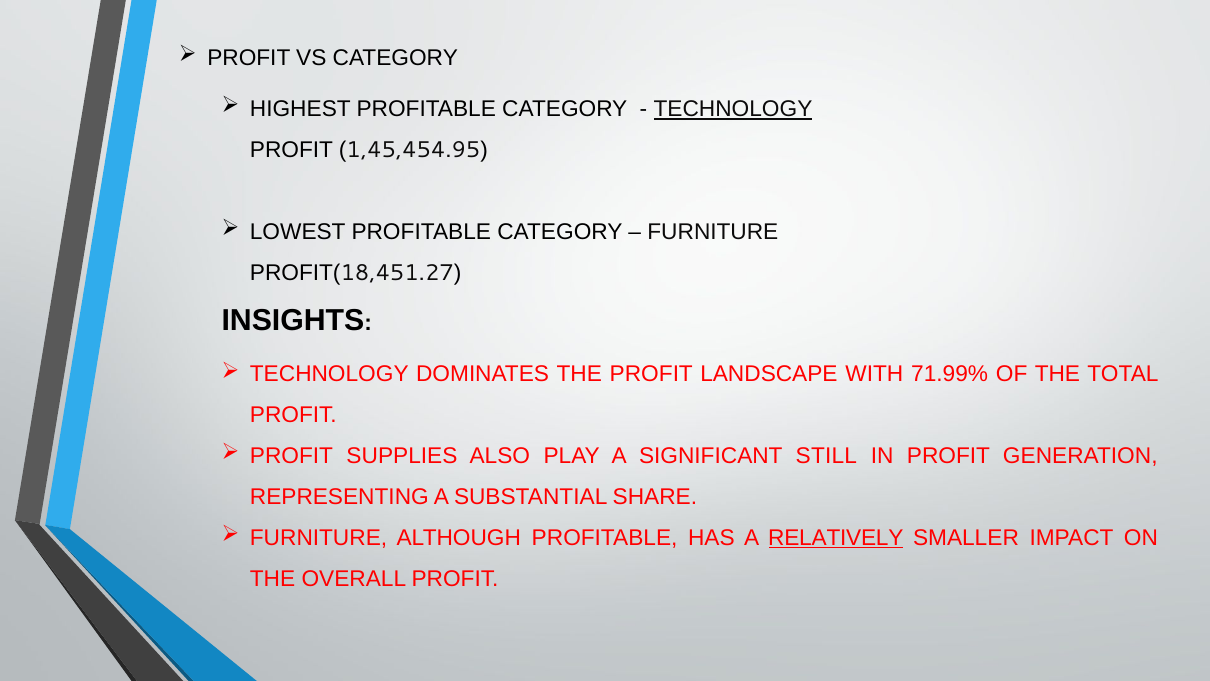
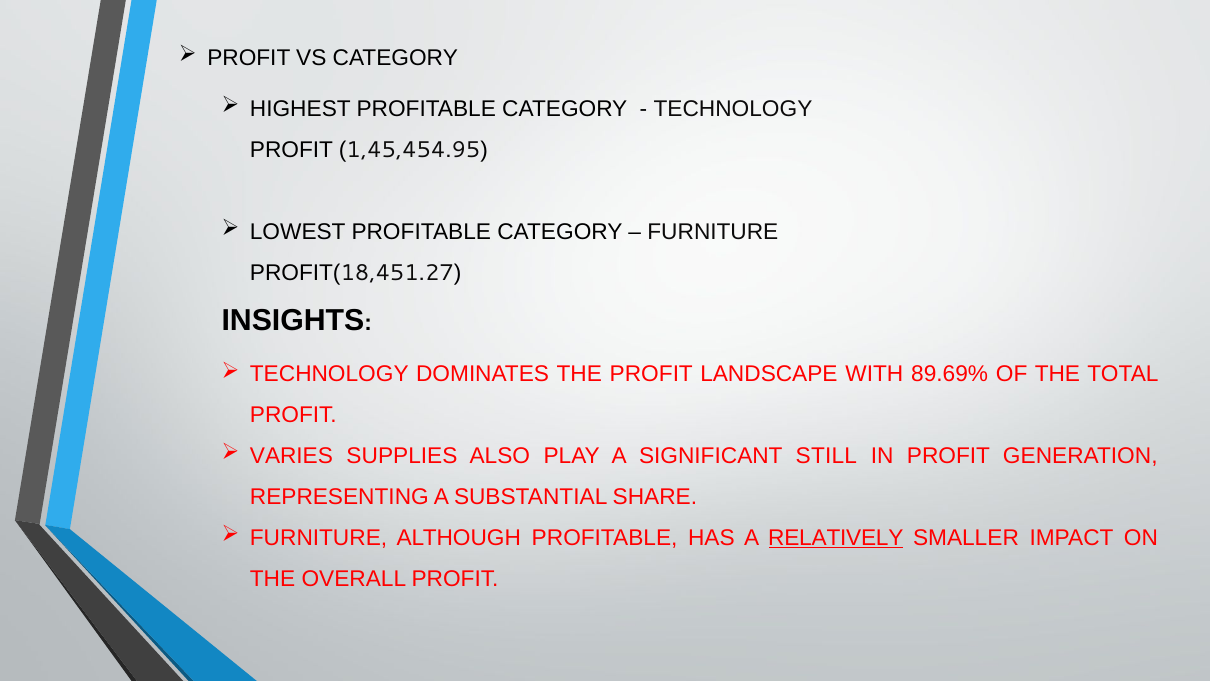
TECHNOLOGY at (733, 109) underline: present -> none
71.99%: 71.99% -> 89.69%
PROFIT at (291, 456): PROFIT -> VARIES
